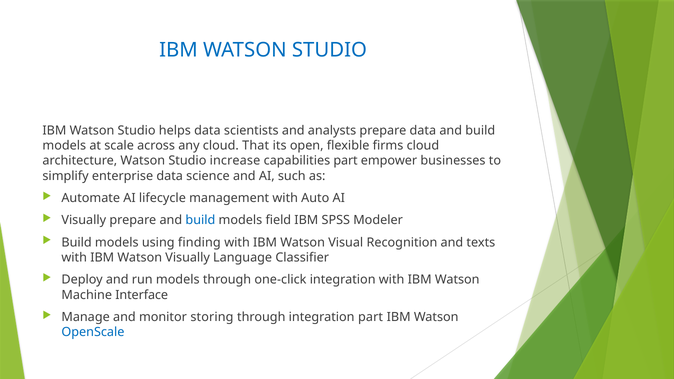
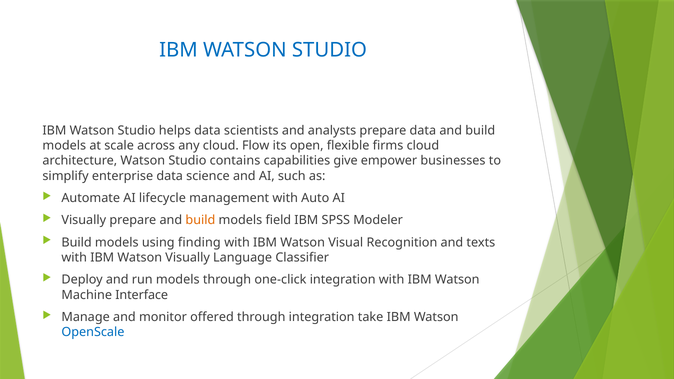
That: That -> Flow
increase: increase -> contains
capabilities part: part -> give
build at (200, 220) colour: blue -> orange
storing: storing -> offered
integration part: part -> take
